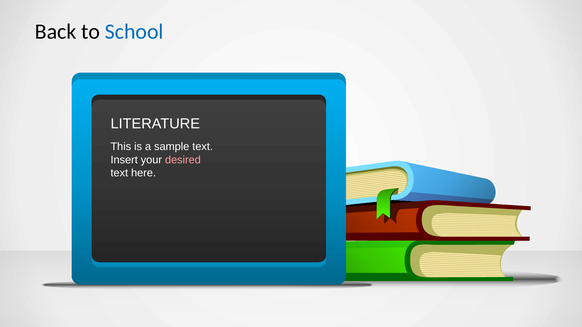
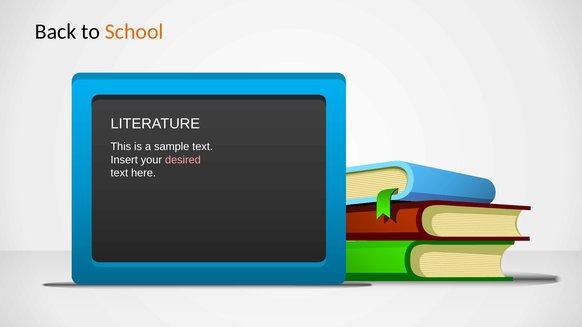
School colour: blue -> orange
